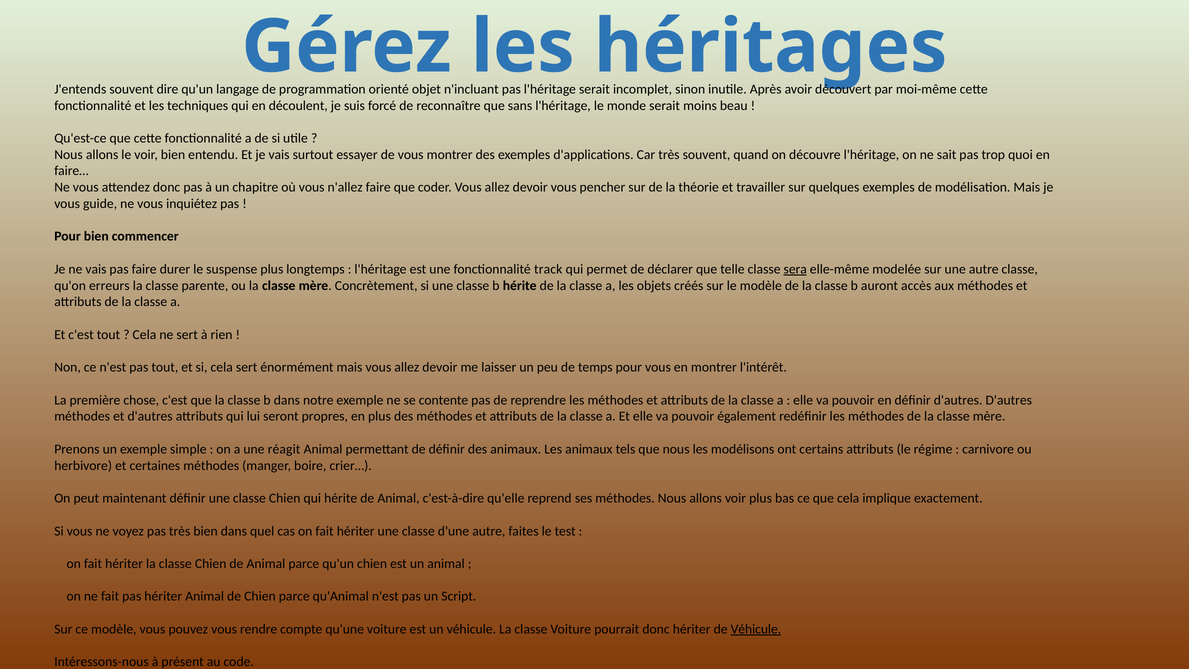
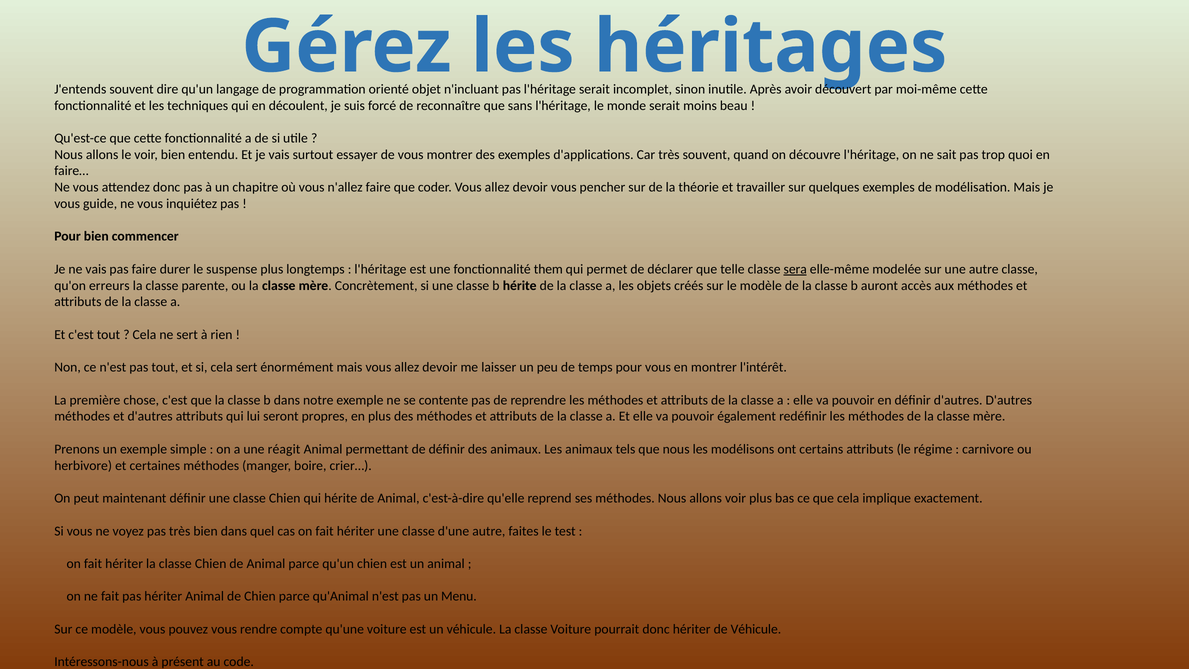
track: track -> them
Script: Script -> Menu
Véhicule at (756, 629) underline: present -> none
